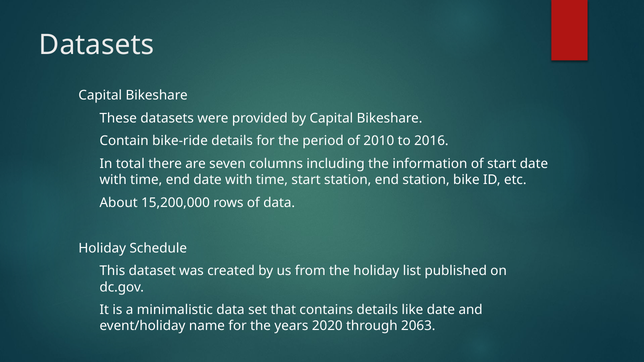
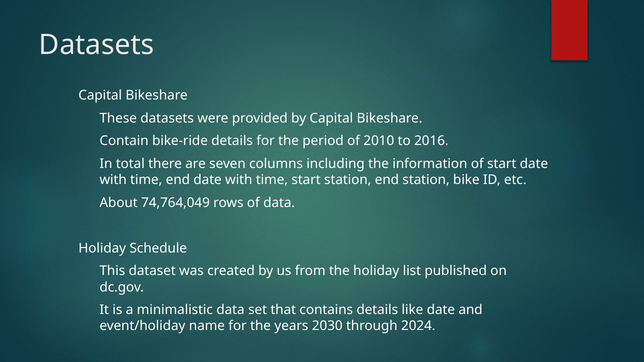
15,200,000: 15,200,000 -> 74,764,049
2020: 2020 -> 2030
2063: 2063 -> 2024
